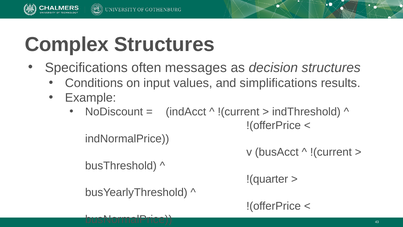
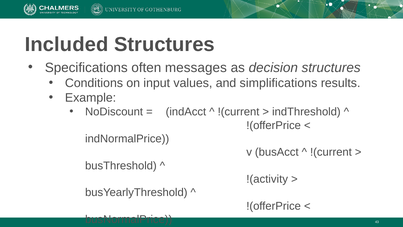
Complex: Complex -> Included
!(quarter: !(quarter -> !(activity
